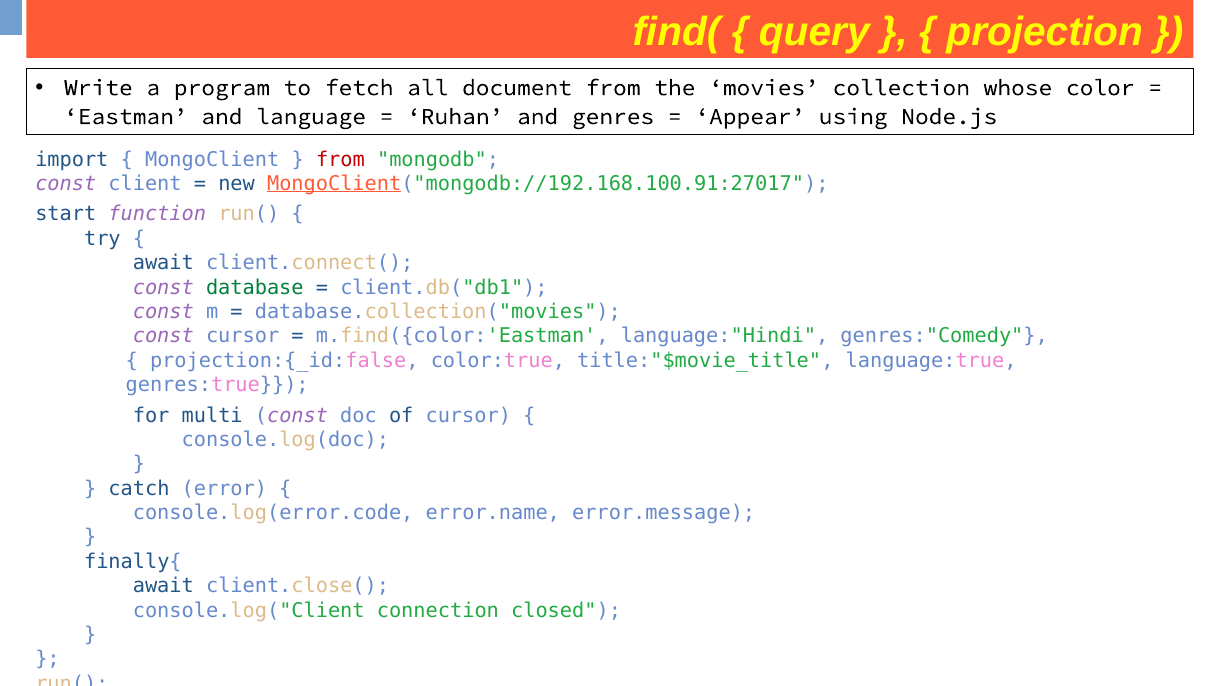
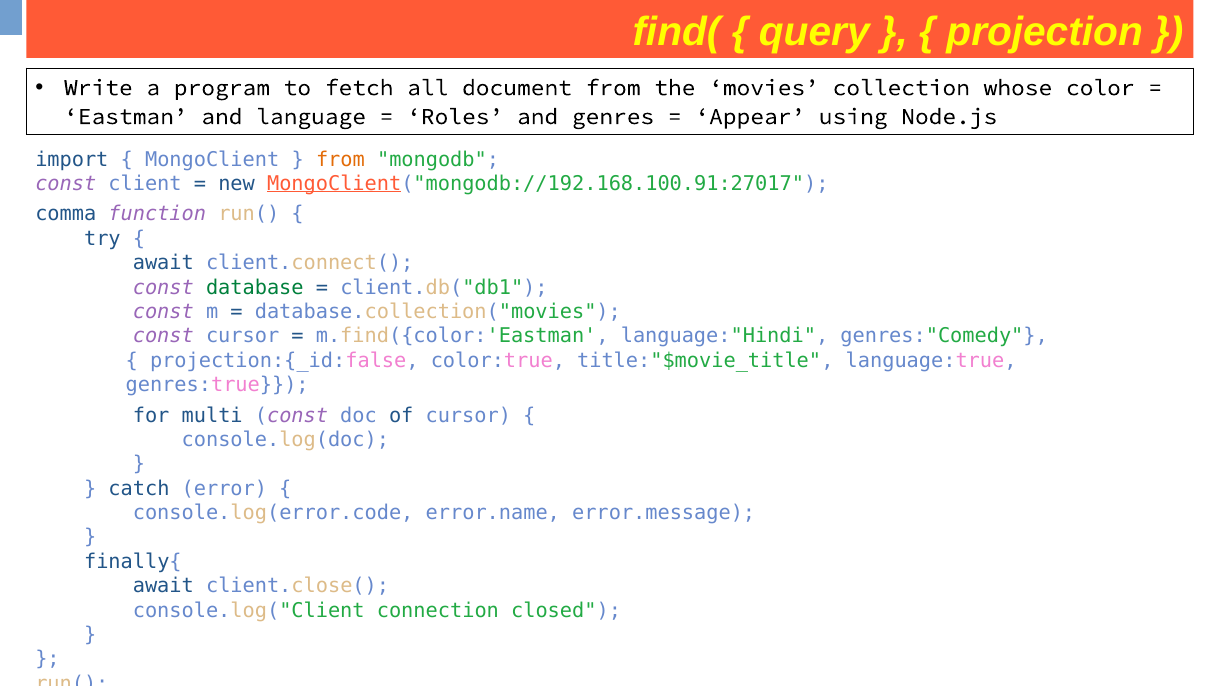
Ruhan: Ruhan -> Roles
from at (340, 159) colour: red -> orange
start: start -> comma
